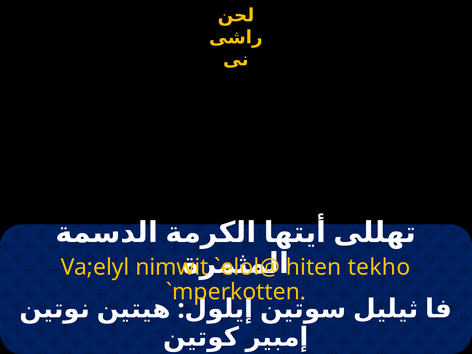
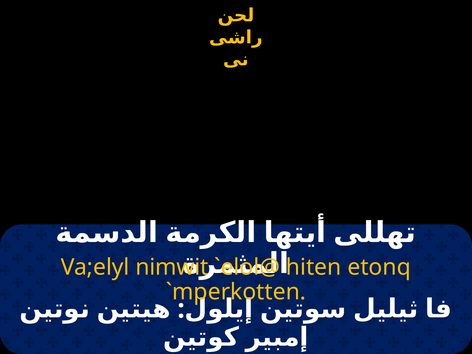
tekho: tekho -> etonq
